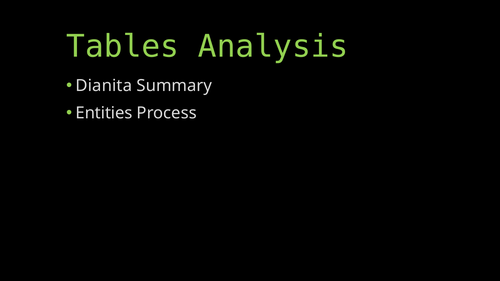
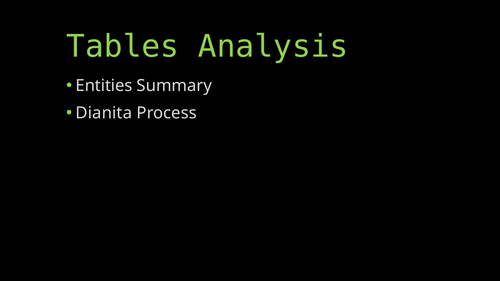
Dianita: Dianita -> Entities
Entities: Entities -> Dianita
